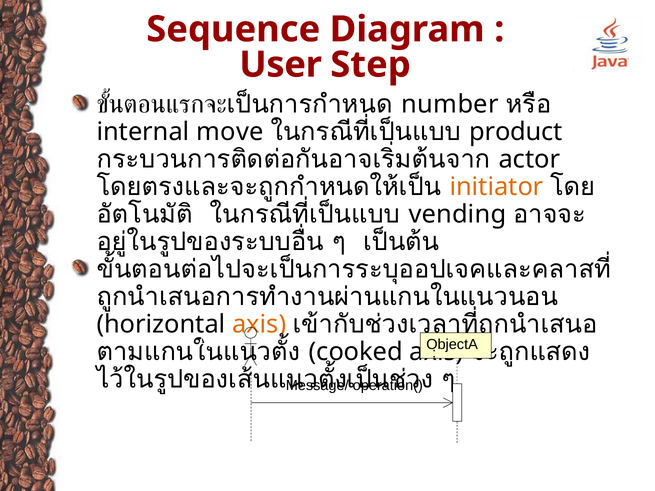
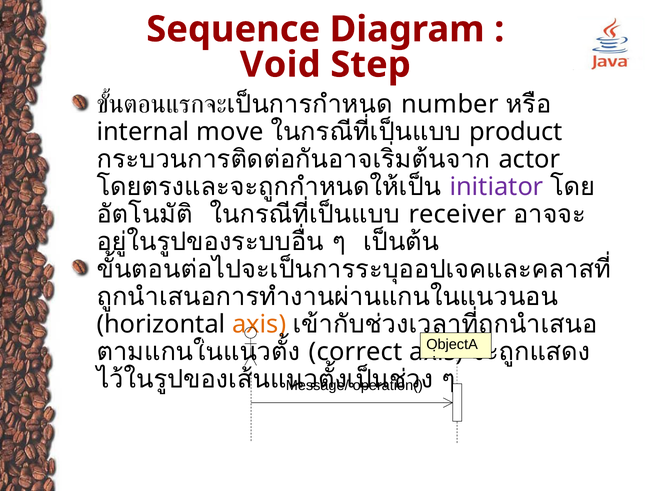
User: User -> Void
initiator colour: orange -> purple
vending: vending -> receiver
cooked: cooked -> correct
